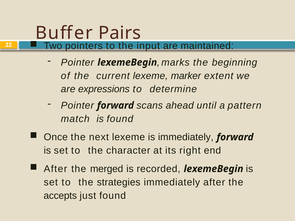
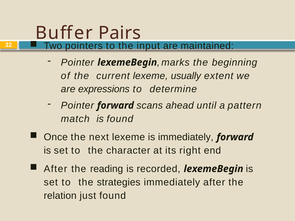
marker: marker -> usually
merged: merged -> reading
accepts: accepts -> relation
